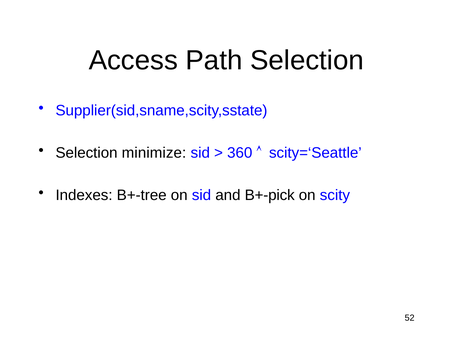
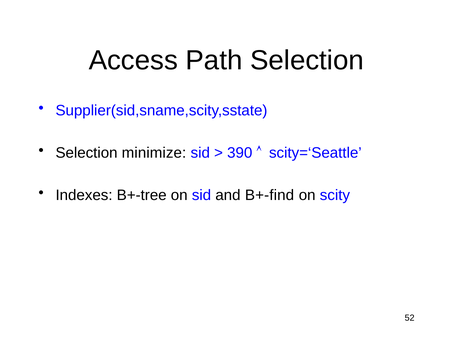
360: 360 -> 390
B+-pick: B+-pick -> B+-find
